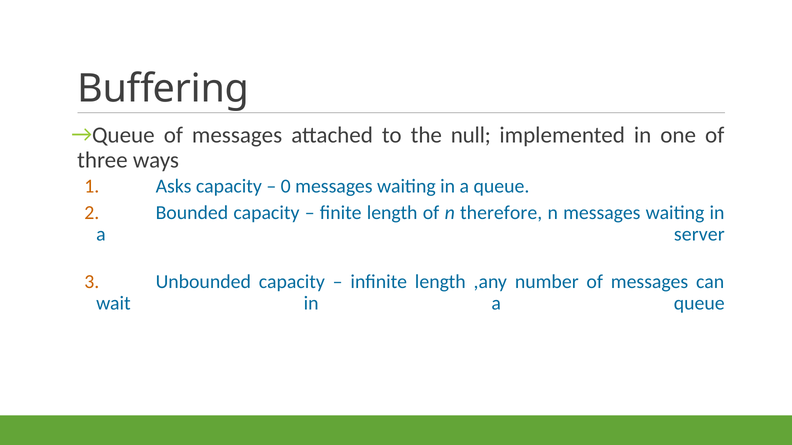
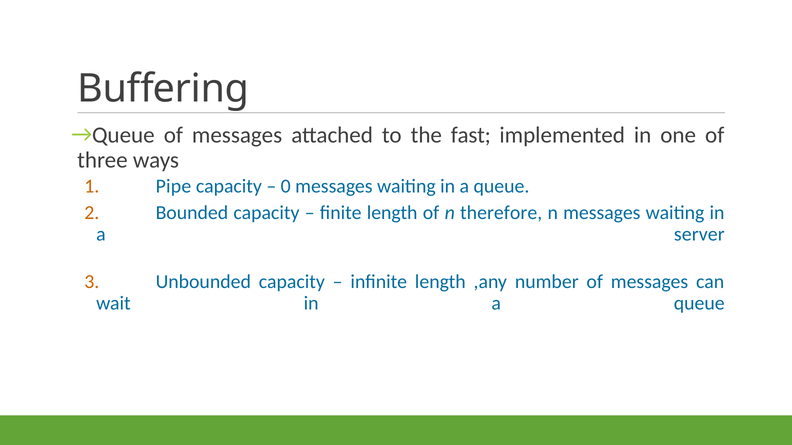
null: null -> fast
Asks: Asks -> Pipe
